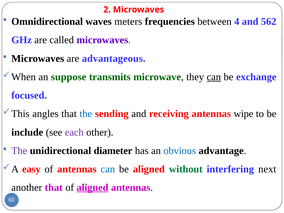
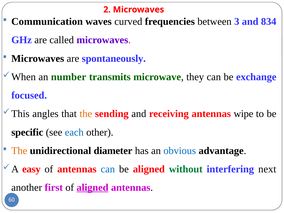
Omnidirectional: Omnidirectional -> Communication
meters: meters -> curved
4: 4 -> 3
562: 562 -> 834
advantageous: advantageous -> spontaneously
suppose: suppose -> number
can at (214, 77) underline: present -> none
the at (86, 114) colour: blue -> orange
include: include -> specific
each colour: purple -> blue
The at (19, 151) colour: purple -> orange
another that: that -> first
